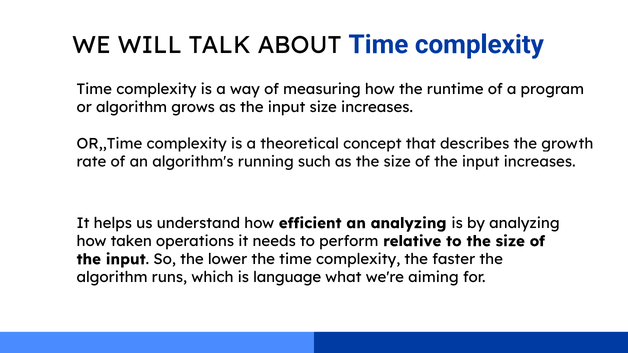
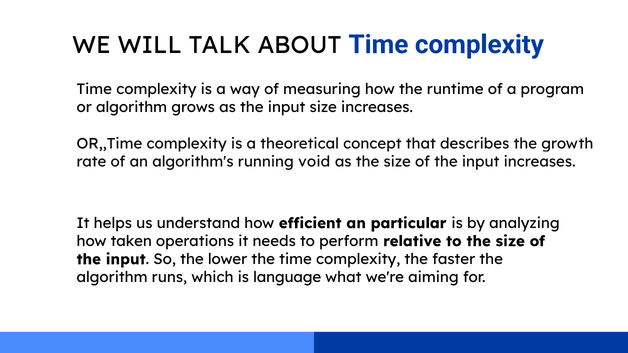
such: such -> void
an analyzing: analyzing -> particular
